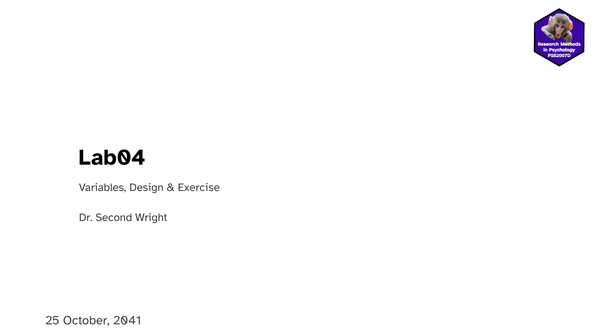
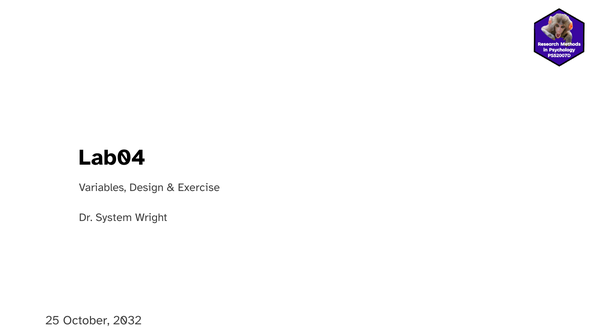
Second: Second -> System
2041: 2041 -> 2032
